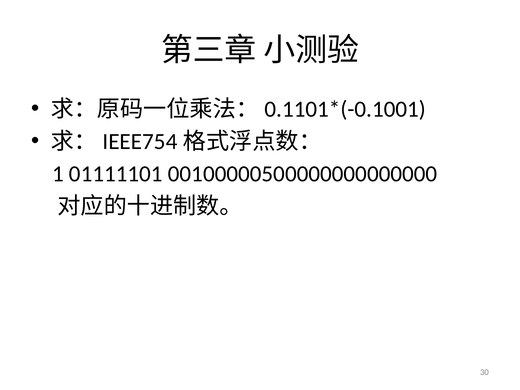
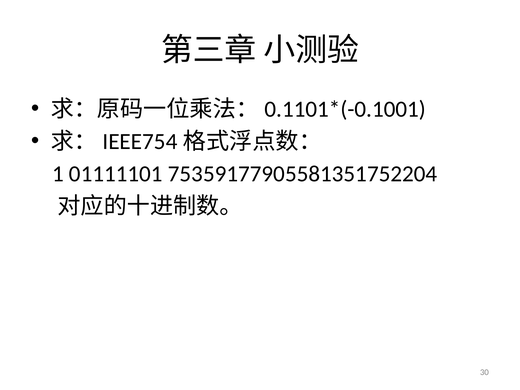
00100000500000000000000: 00100000500000000000000 -> 75359177905581351752204
